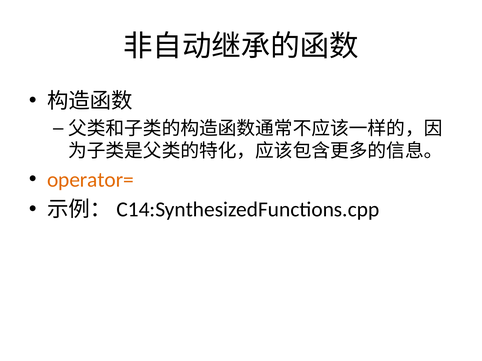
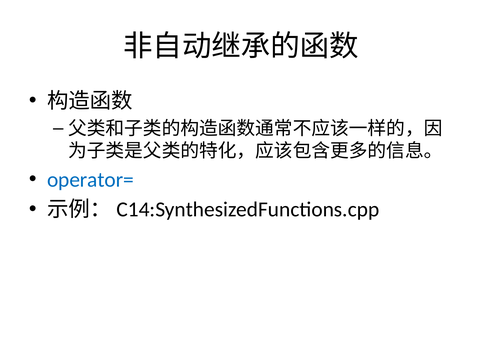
operator= colour: orange -> blue
